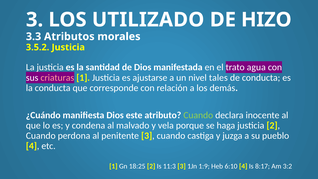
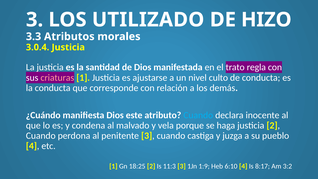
3.5.2: 3.5.2 -> 3.0.4
agua: agua -> regla
tales: tales -> culto
Cuando at (198, 115) colour: light green -> light blue
